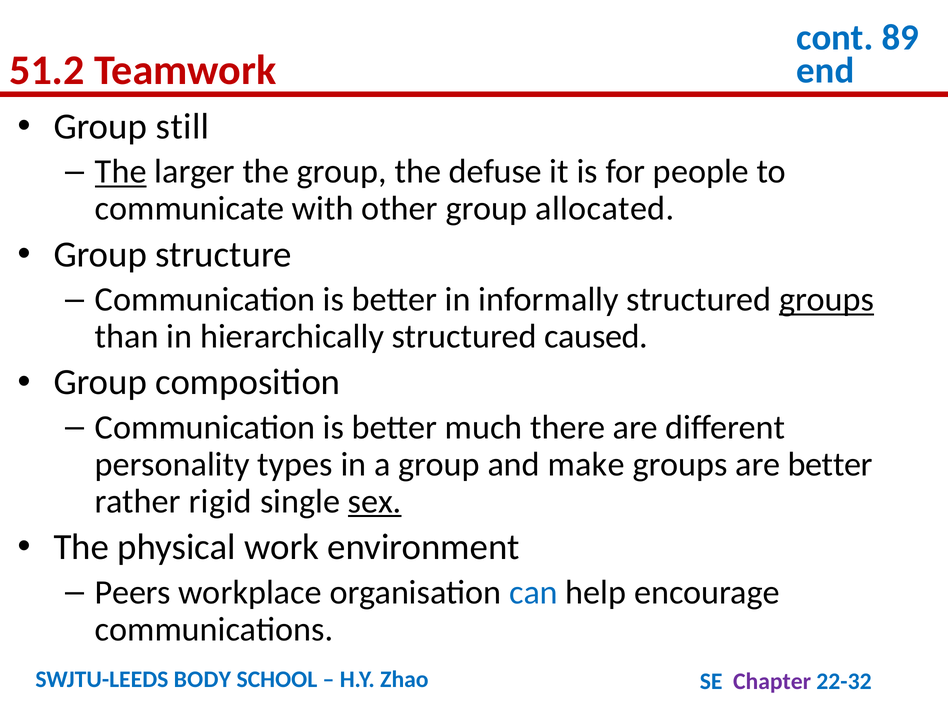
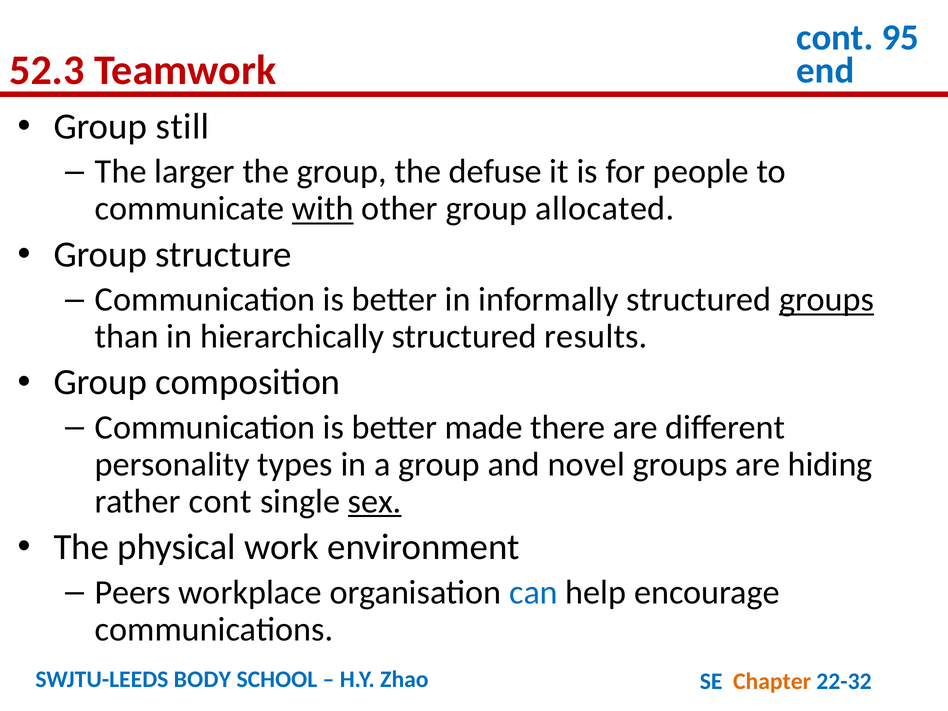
89: 89 -> 95
51.2: 51.2 -> 52.3
The at (121, 172) underline: present -> none
with underline: none -> present
caused: caused -> results
much: much -> made
make: make -> novel
are better: better -> hiding
rather rigid: rigid -> cont
Chapter colour: purple -> orange
